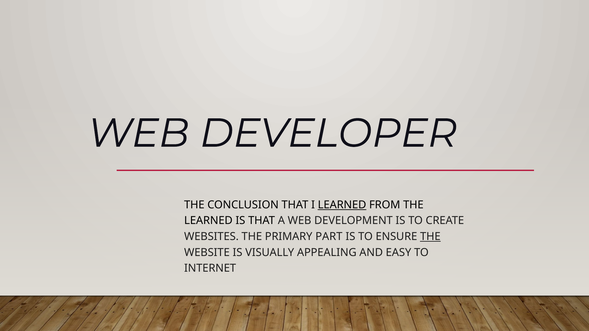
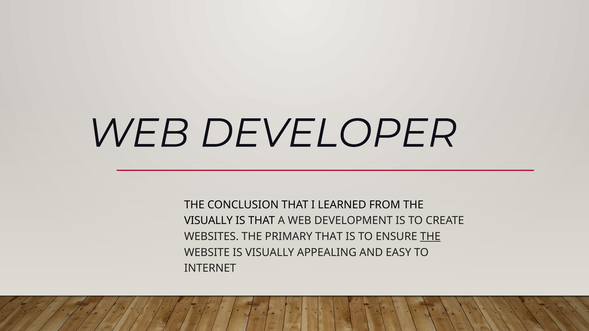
LEARNED at (342, 205) underline: present -> none
LEARNED at (208, 221): LEARNED -> VISUALLY
PRIMARY PART: PART -> THAT
